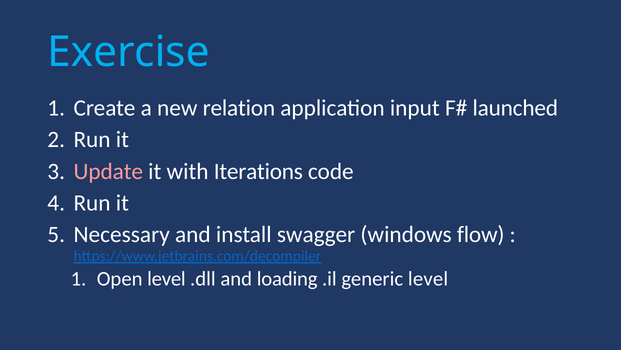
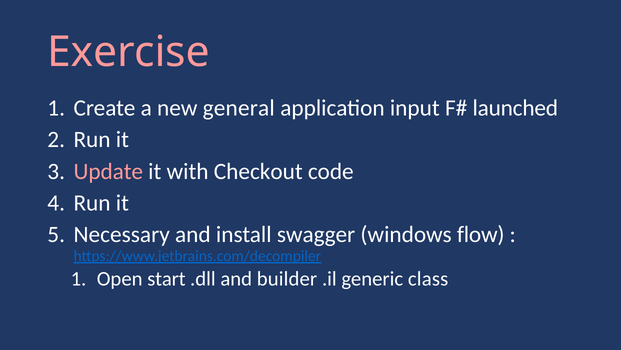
Exercise colour: light blue -> pink
relation: relation -> general
Iterations: Iterations -> Checkout
Open level: level -> start
loading: loading -> builder
generic level: level -> class
